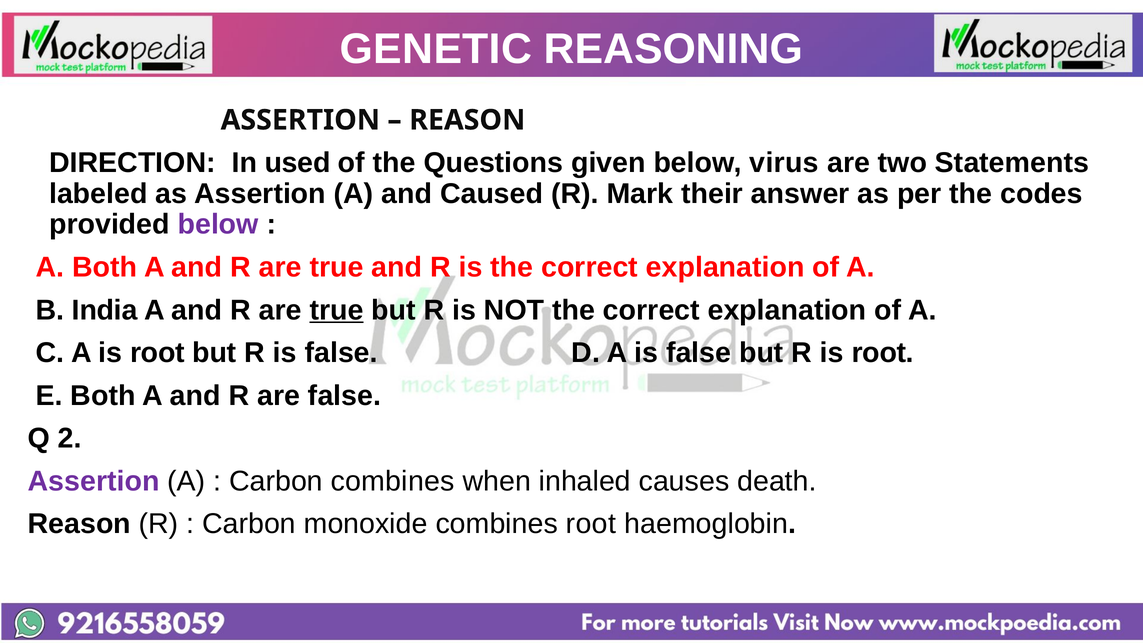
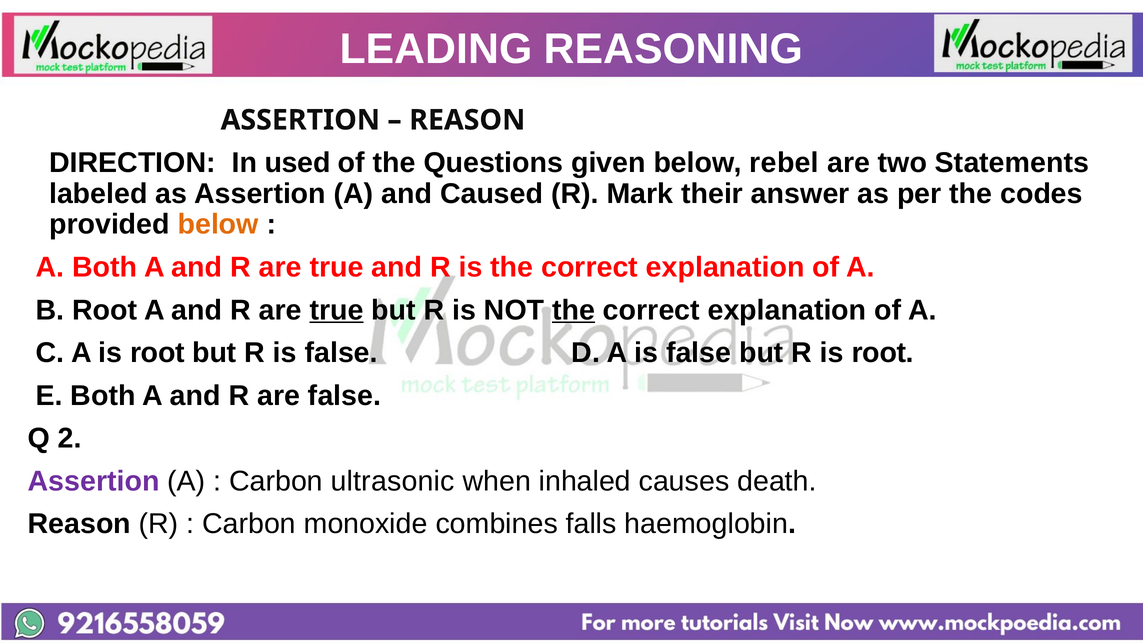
GENETIC: GENETIC -> LEADING
virus: virus -> rebel
below at (218, 225) colour: purple -> orange
B India: India -> Root
the at (574, 310) underline: none -> present
Carbon combines: combines -> ultrasonic
combines root: root -> falls
